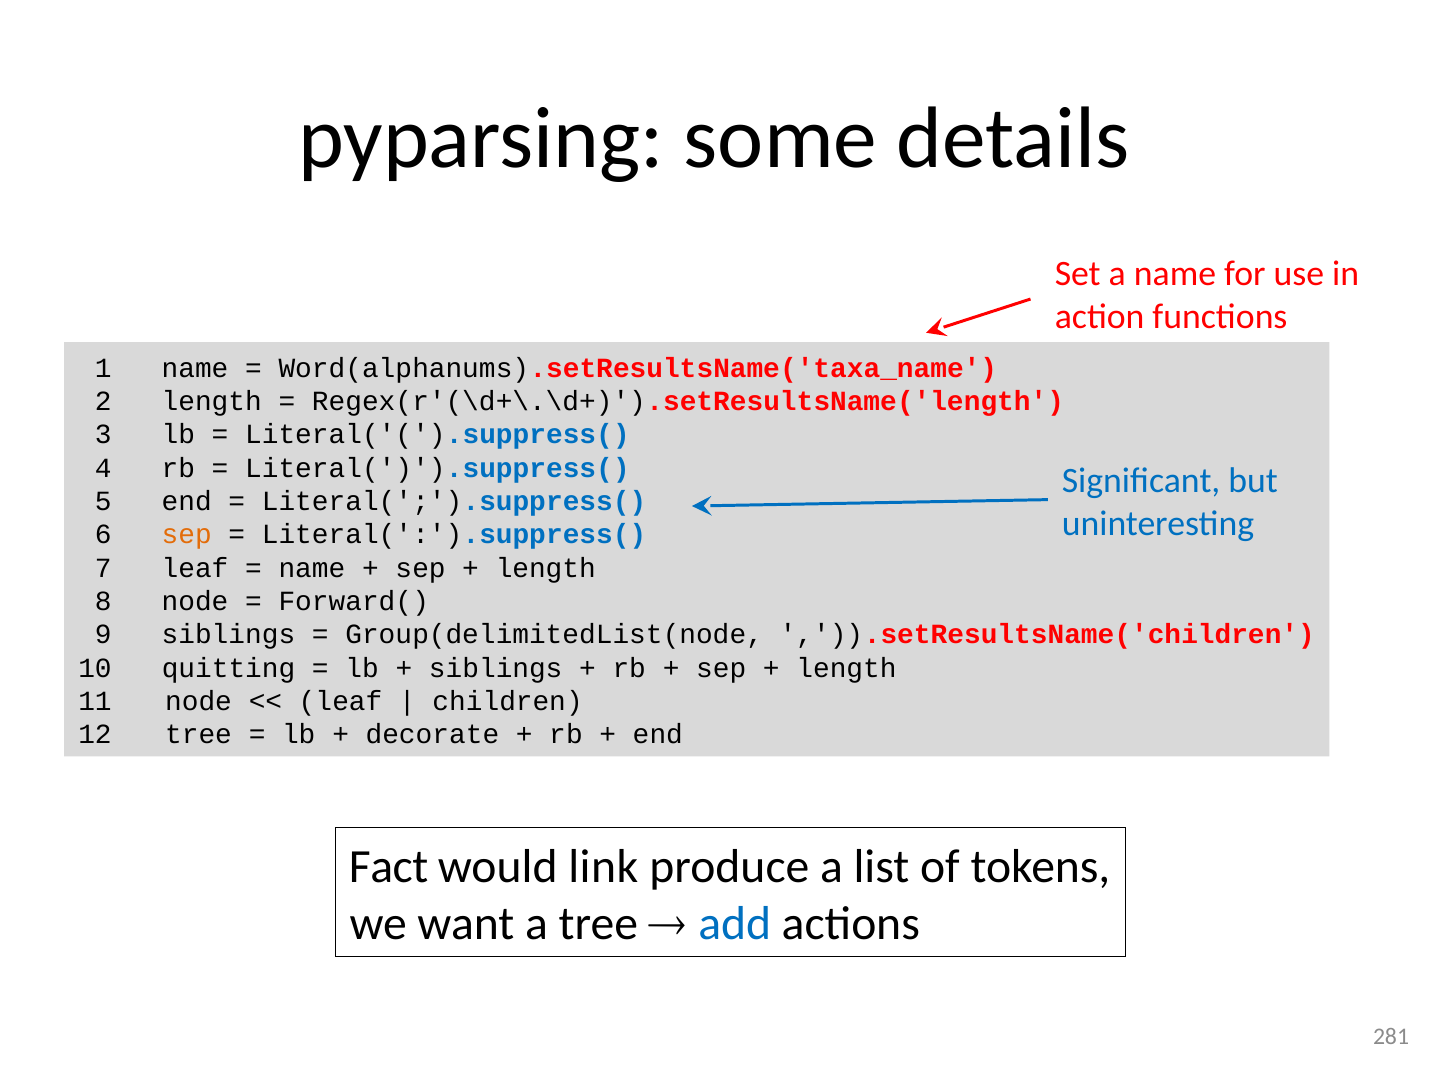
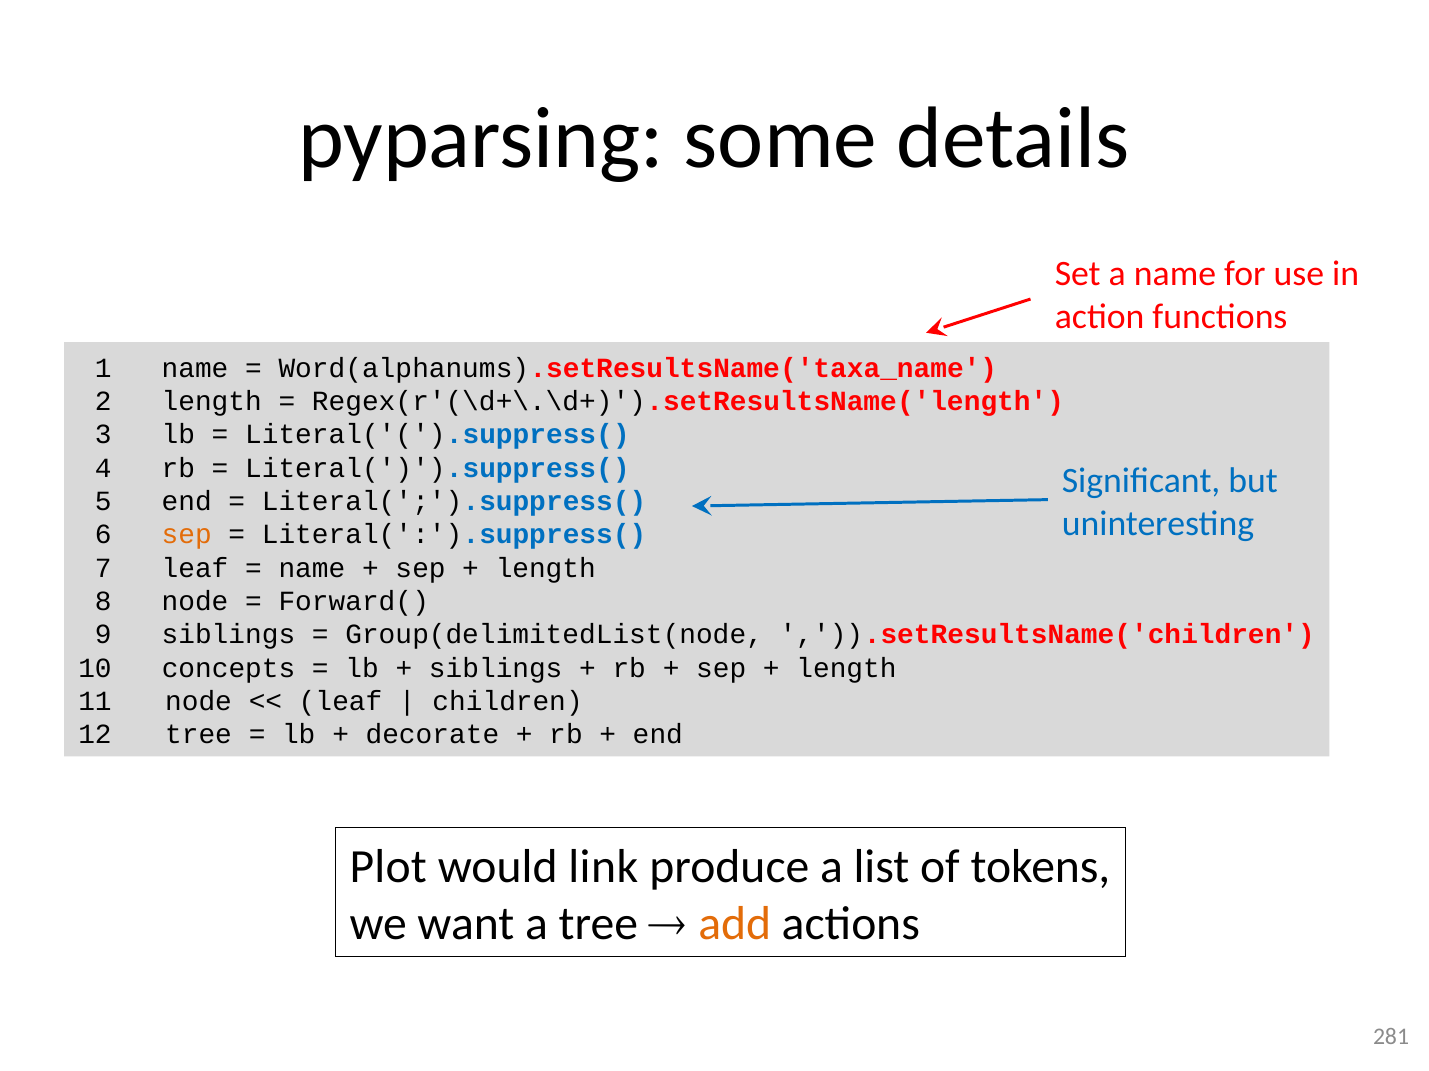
quitting: quitting -> concepts
Fact: Fact -> Plot
add colour: blue -> orange
